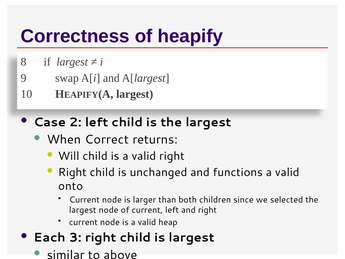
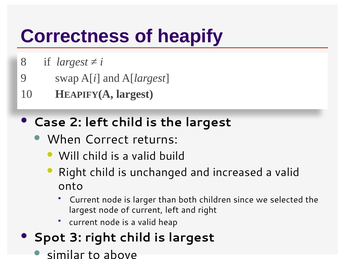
valid right: right -> build
functions: functions -> increased
Each: Each -> Spot
